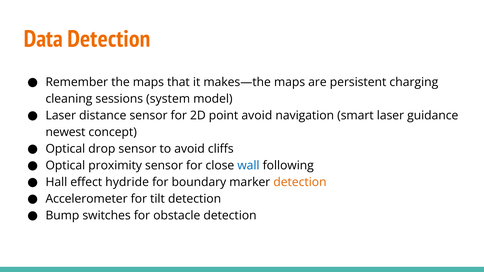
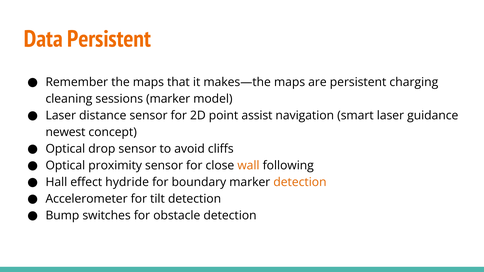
Data Detection: Detection -> Persistent
sessions system: system -> marker
point avoid: avoid -> assist
wall colour: blue -> orange
